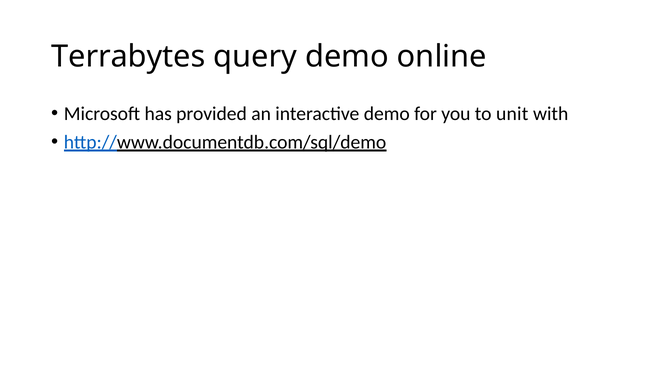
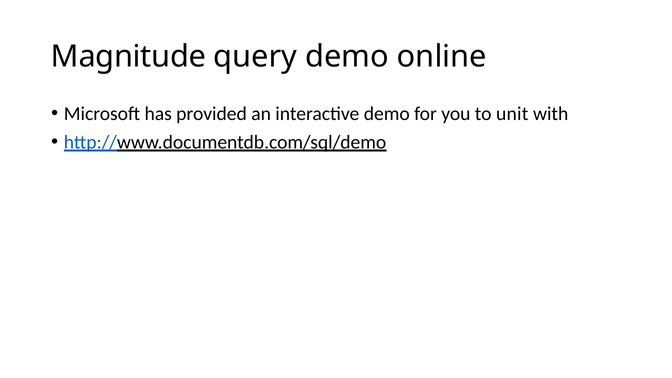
Terrabytes: Terrabytes -> Magnitude
